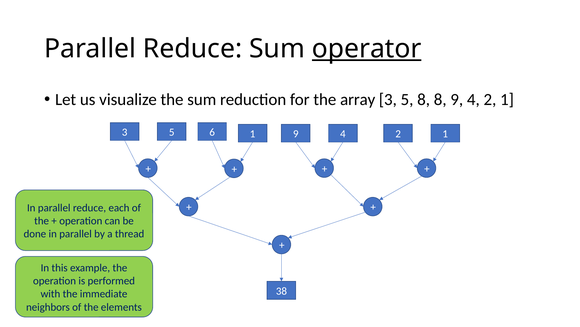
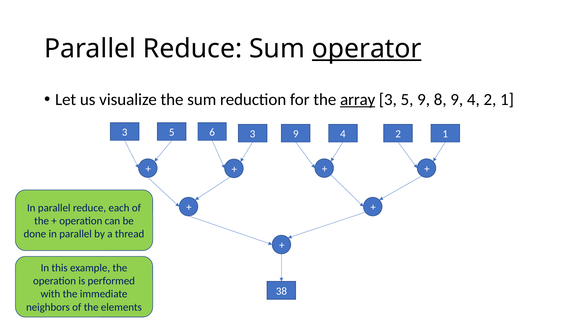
array underline: none -> present
5 8: 8 -> 9
6 1: 1 -> 3
